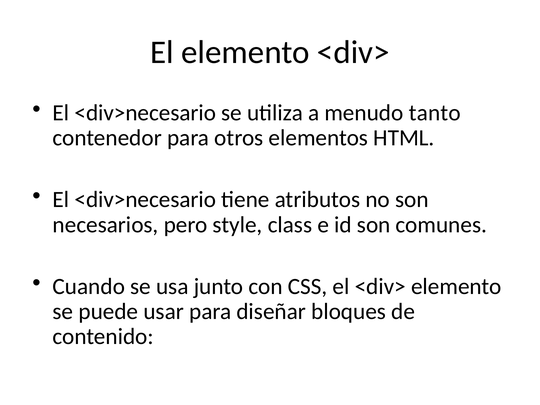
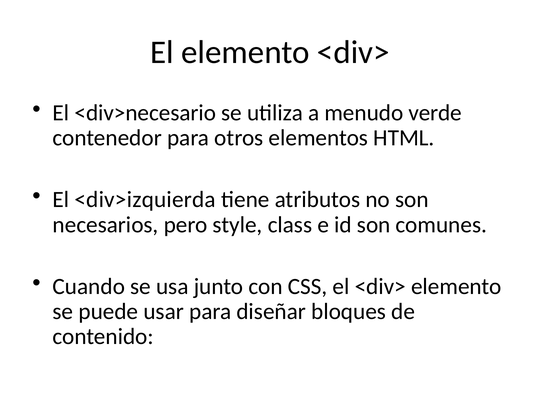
tanto: tanto -> verde
<div>necesario at (145, 200): <div>necesario -> <div>izquierda
